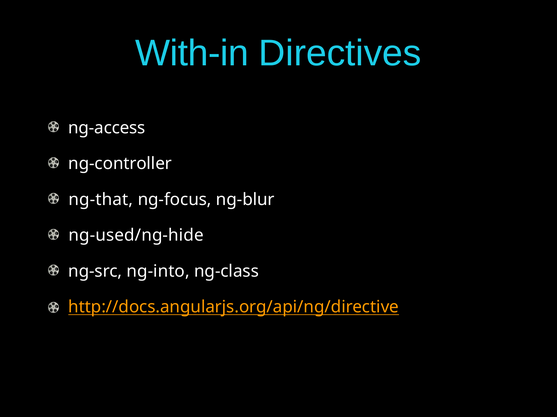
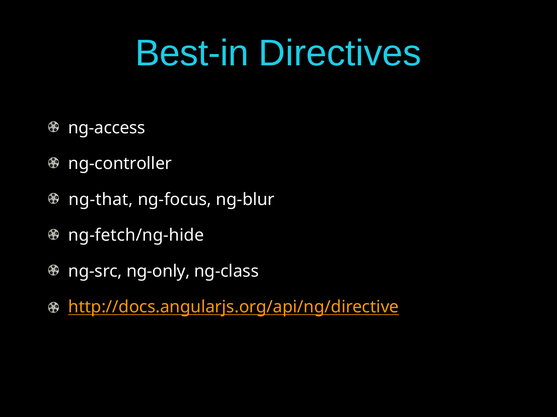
With-in: With-in -> Best-in
ng-used/ng-hide: ng-used/ng-hide -> ng-fetch/ng-hide
ng-into: ng-into -> ng-only
